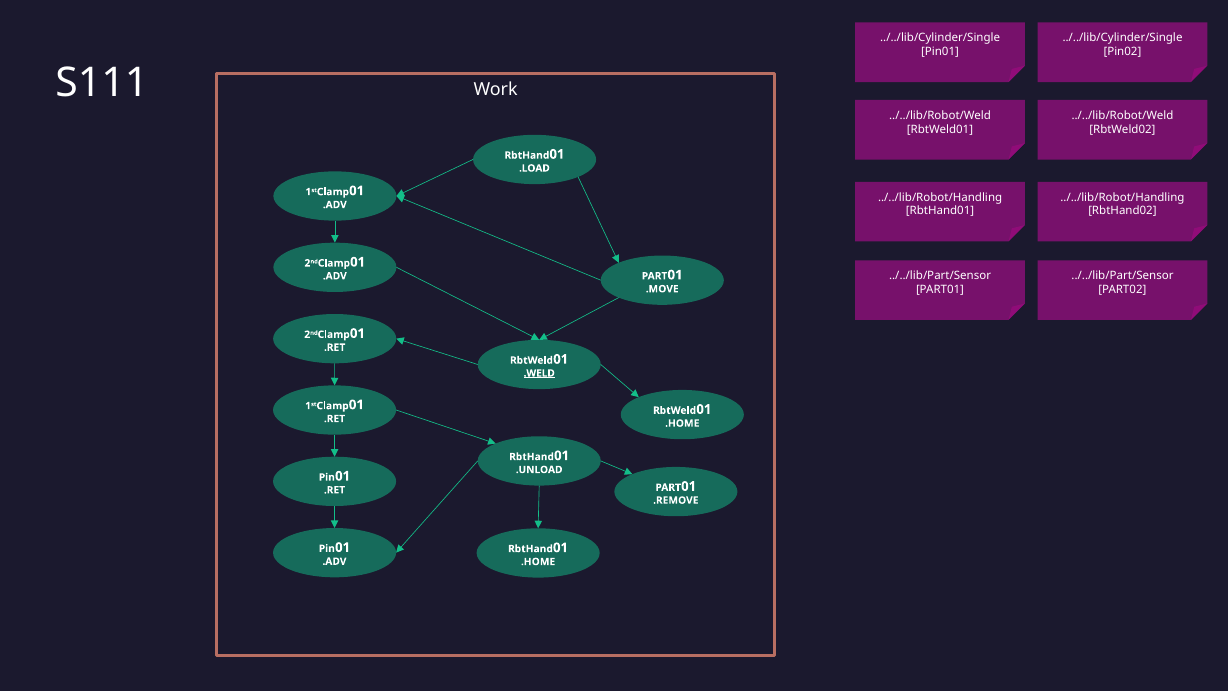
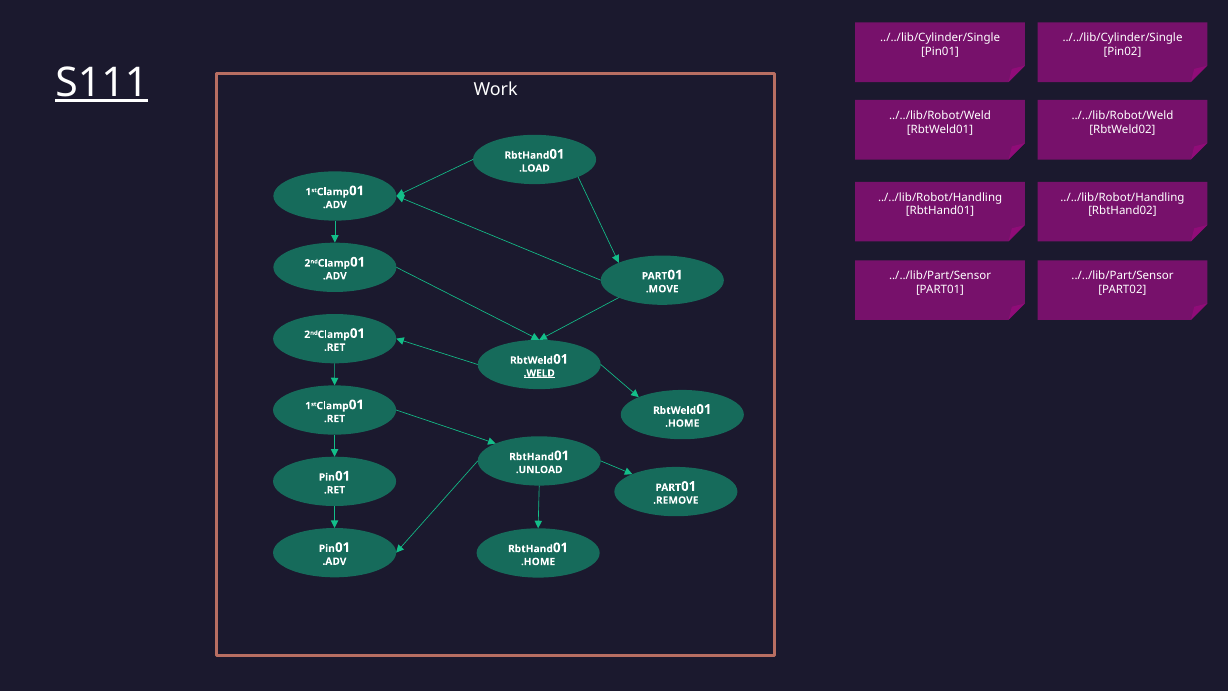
S111 underline: none -> present
